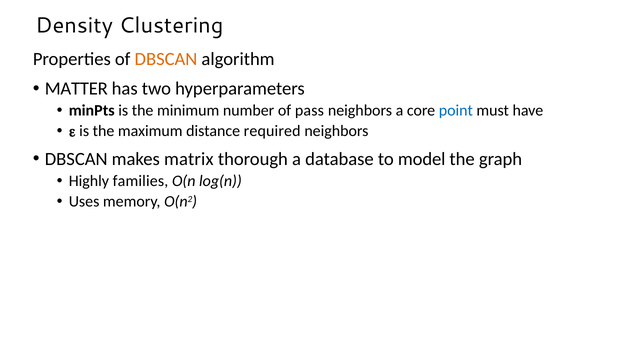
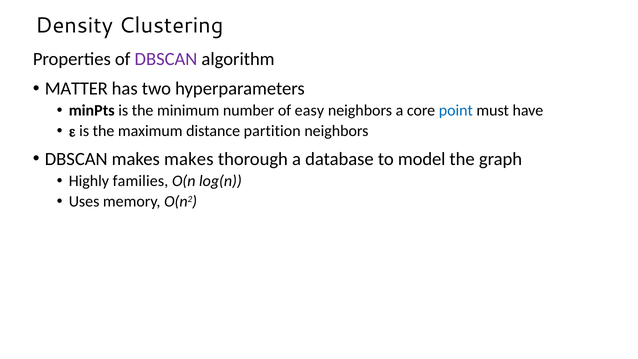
DBSCAN at (166, 59) colour: orange -> purple
pass: pass -> easy
required: required -> partition
makes matrix: matrix -> makes
